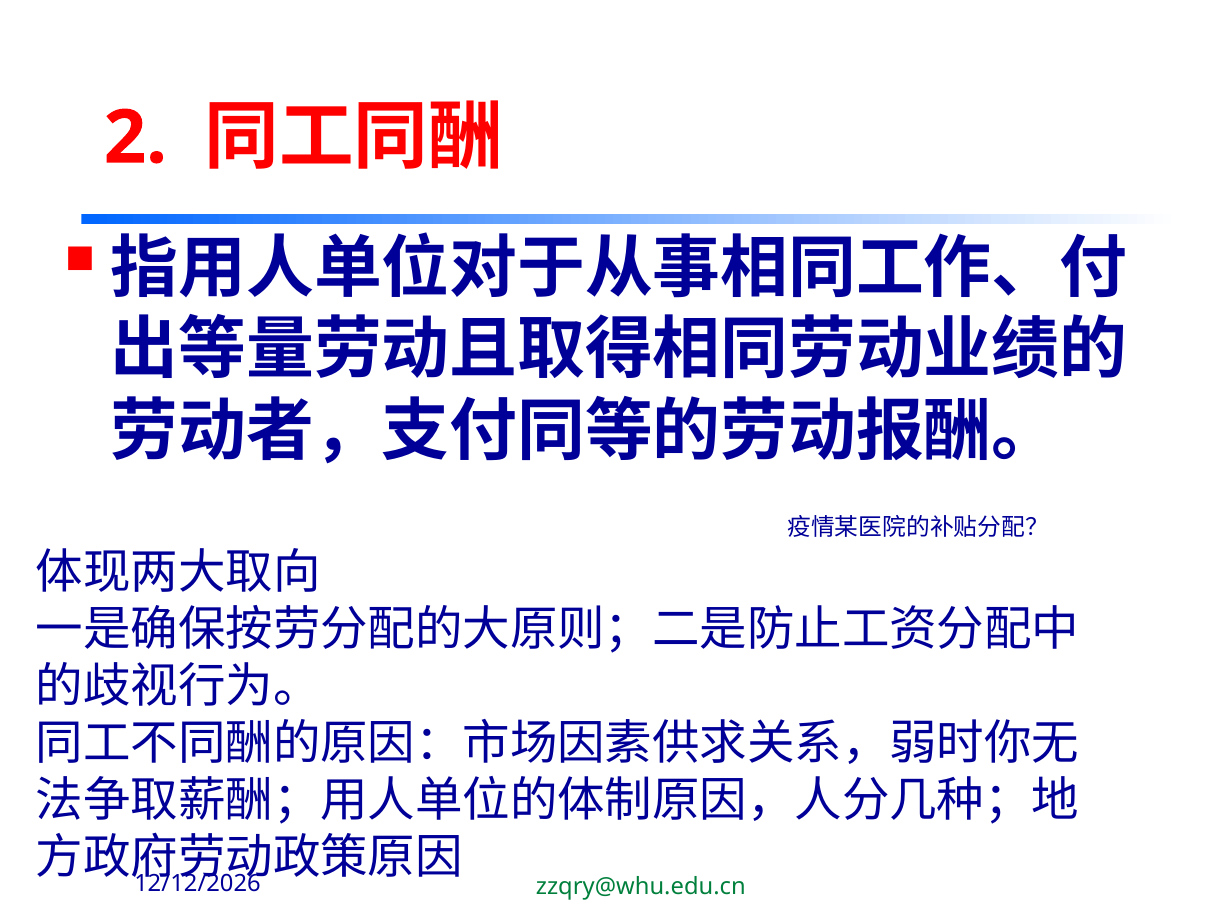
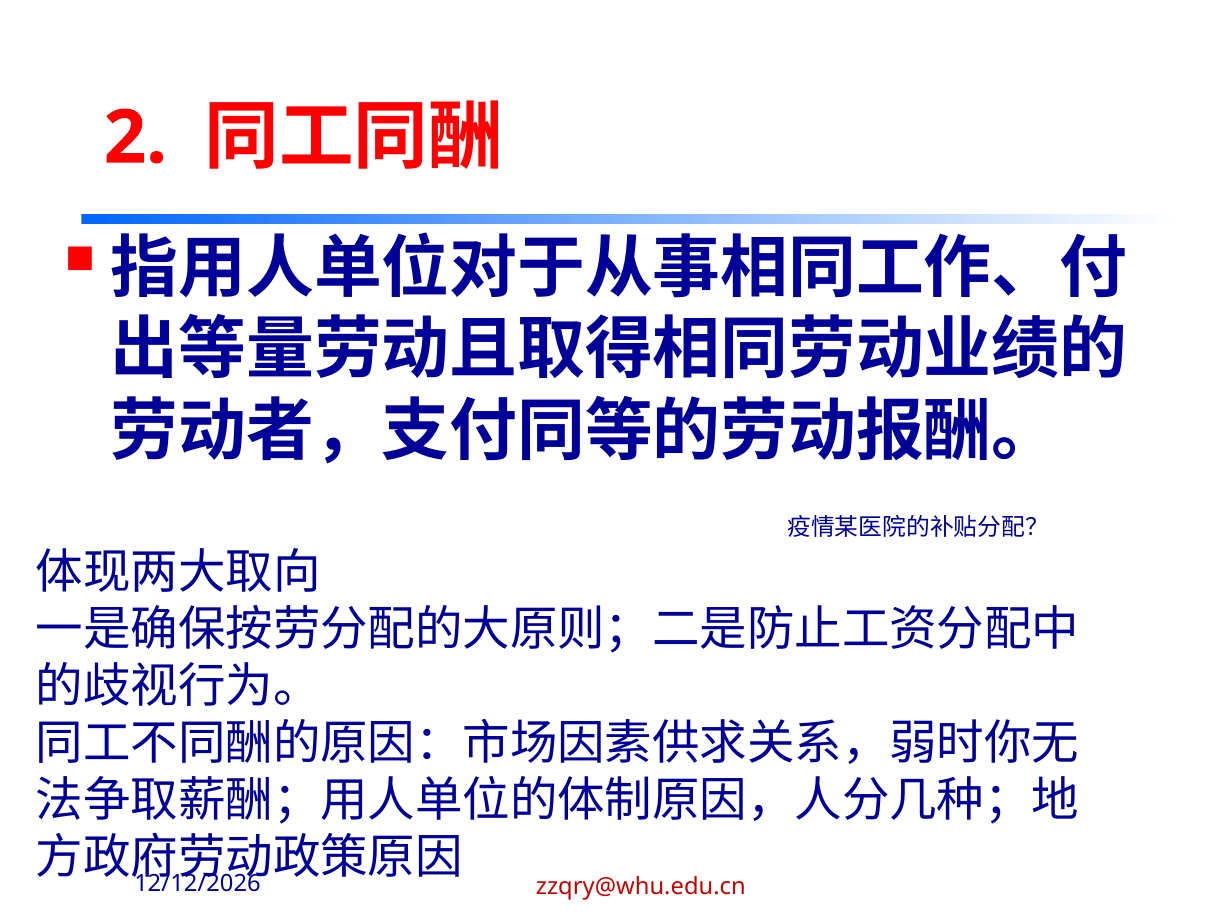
zzqry@whu.edu.cn colour: green -> red
